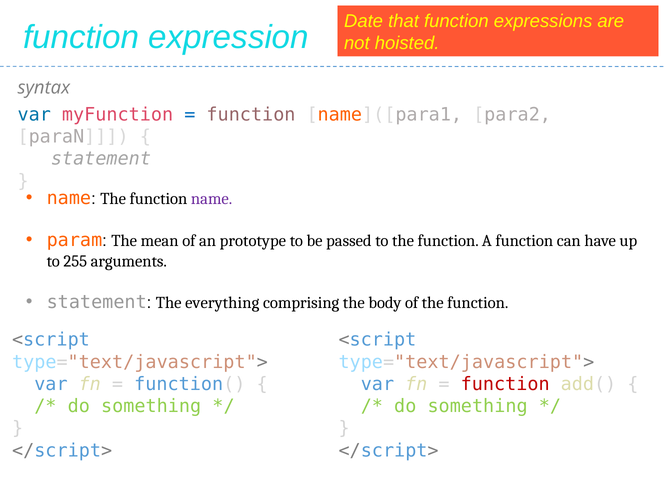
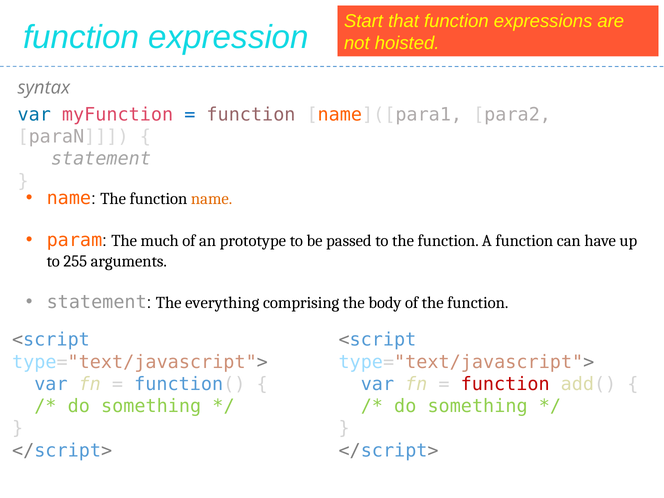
Date: Date -> Start
name at (212, 199) colour: purple -> orange
mean: mean -> much
